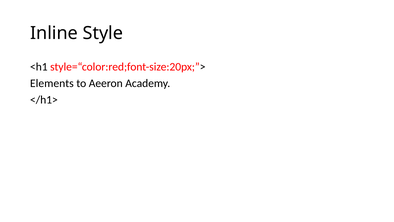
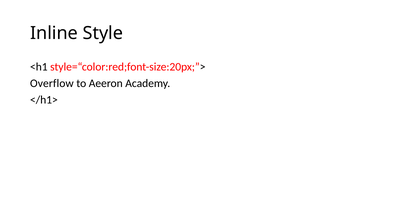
Elements: Elements -> Overflow
